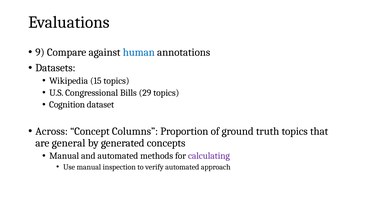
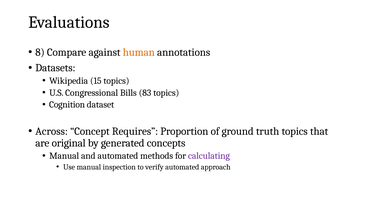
9: 9 -> 8
human colour: blue -> orange
29: 29 -> 83
Columns: Columns -> Requires
general: general -> original
